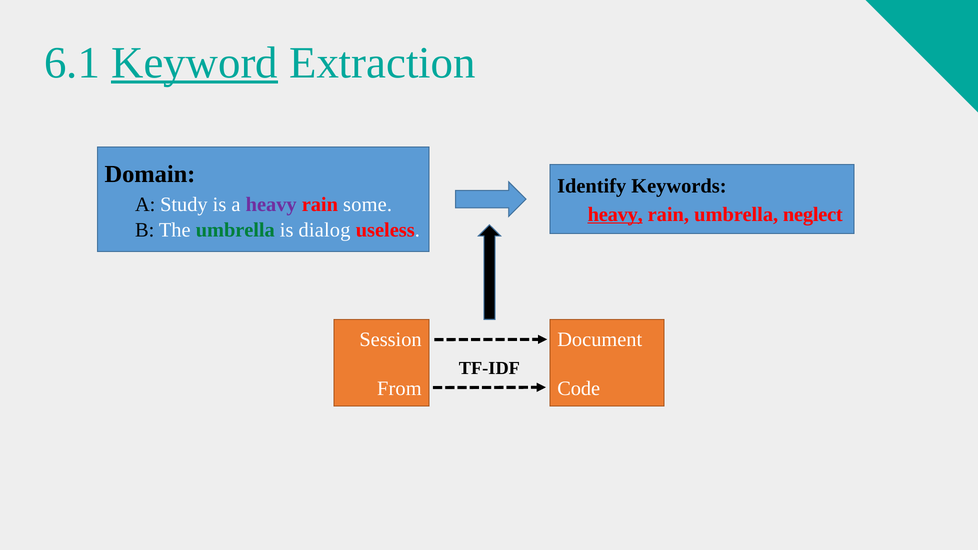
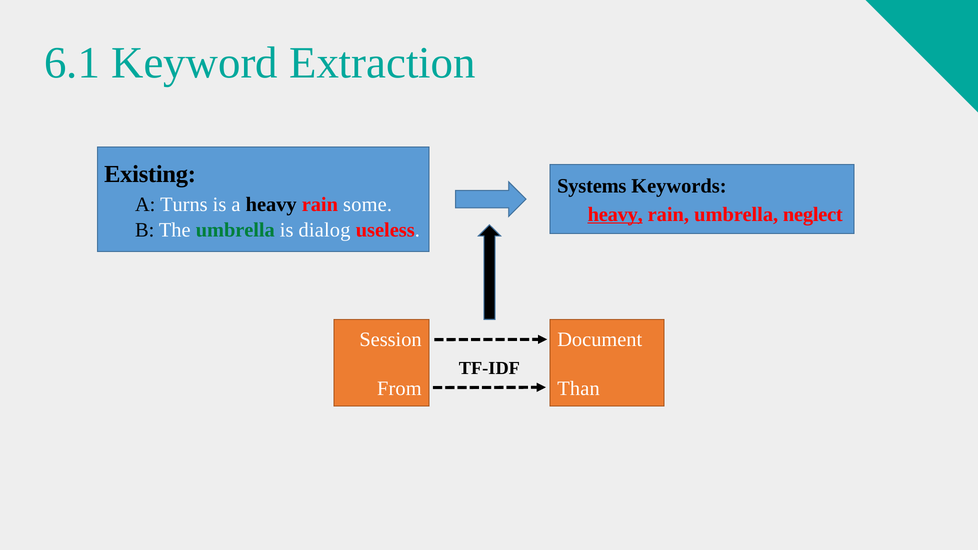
Keyword underline: present -> none
Domain: Domain -> Existing
Identify: Identify -> Systems
Study: Study -> Turns
heavy at (271, 205) colour: purple -> black
Code: Code -> Than
